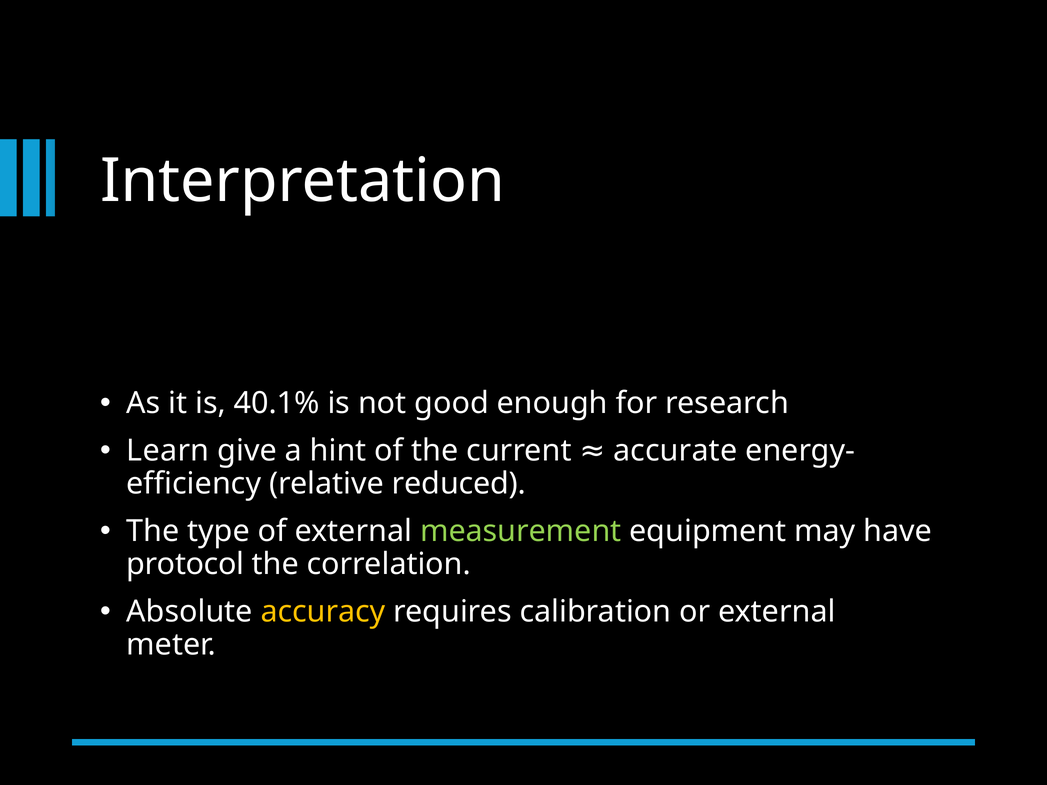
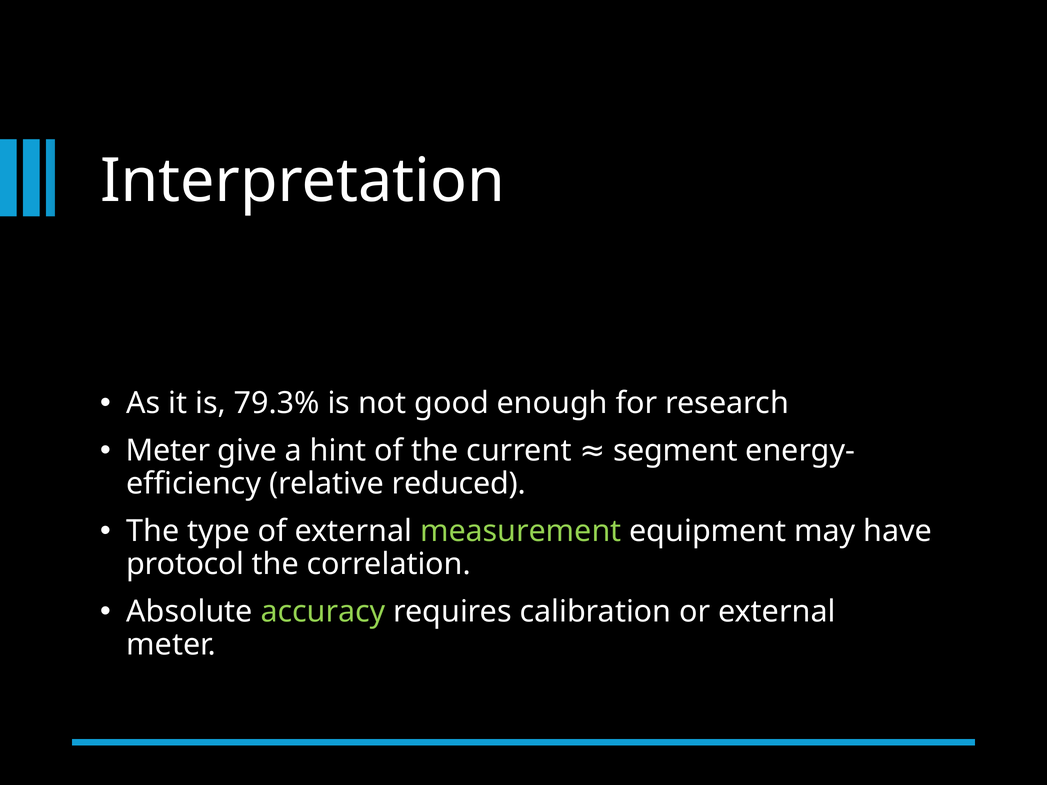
40.1%: 40.1% -> 79.3%
Learn at (168, 451): Learn -> Meter
accurate: accurate -> segment
accuracy colour: yellow -> light green
